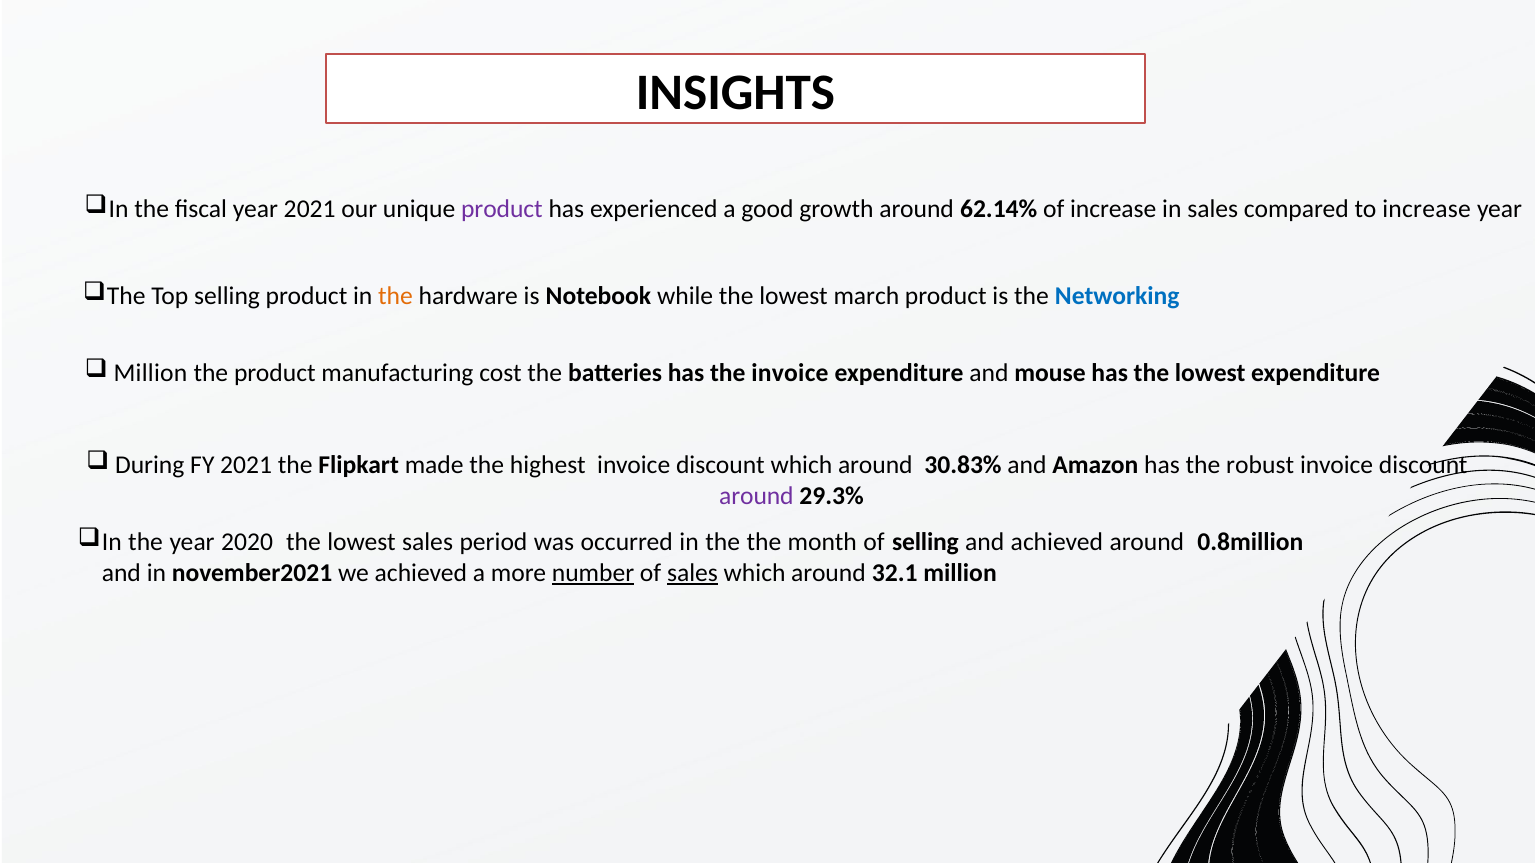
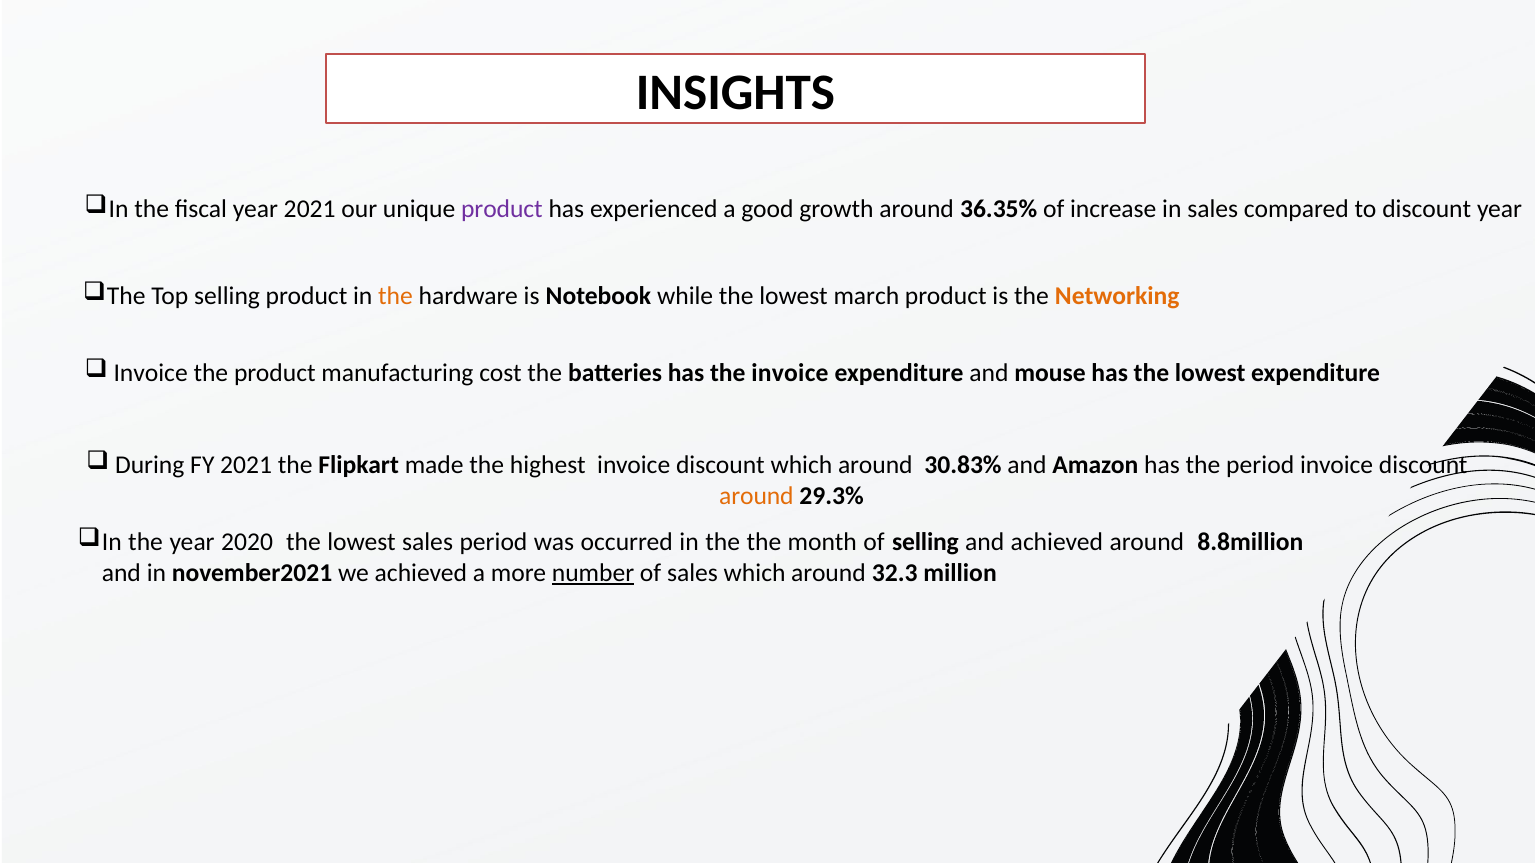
62.14%: 62.14% -> 36.35%
to increase: increase -> discount
Networking colour: blue -> orange
Million at (151, 374): Million -> Invoice
the robust: robust -> period
around at (756, 496) colour: purple -> orange
0.8million: 0.8million -> 8.8million
sales at (692, 573) underline: present -> none
32.1: 32.1 -> 32.3
